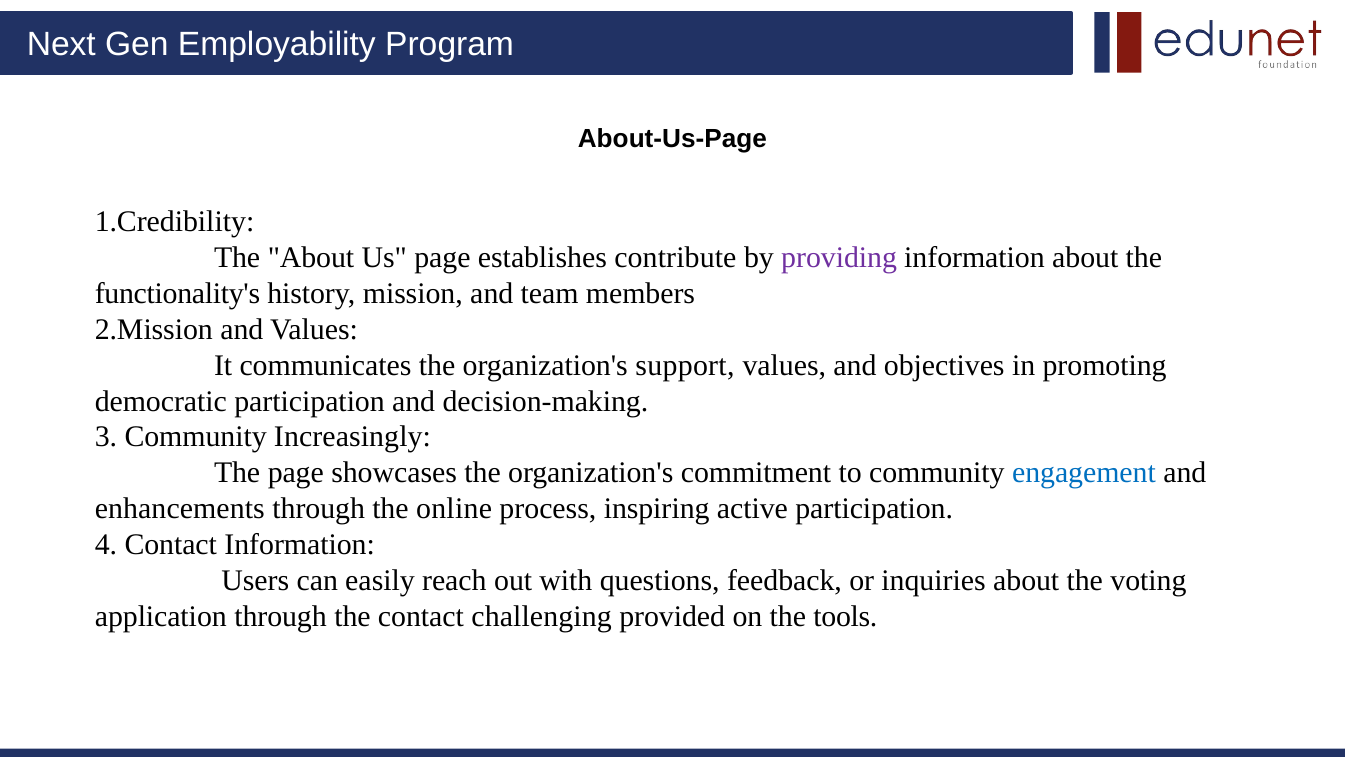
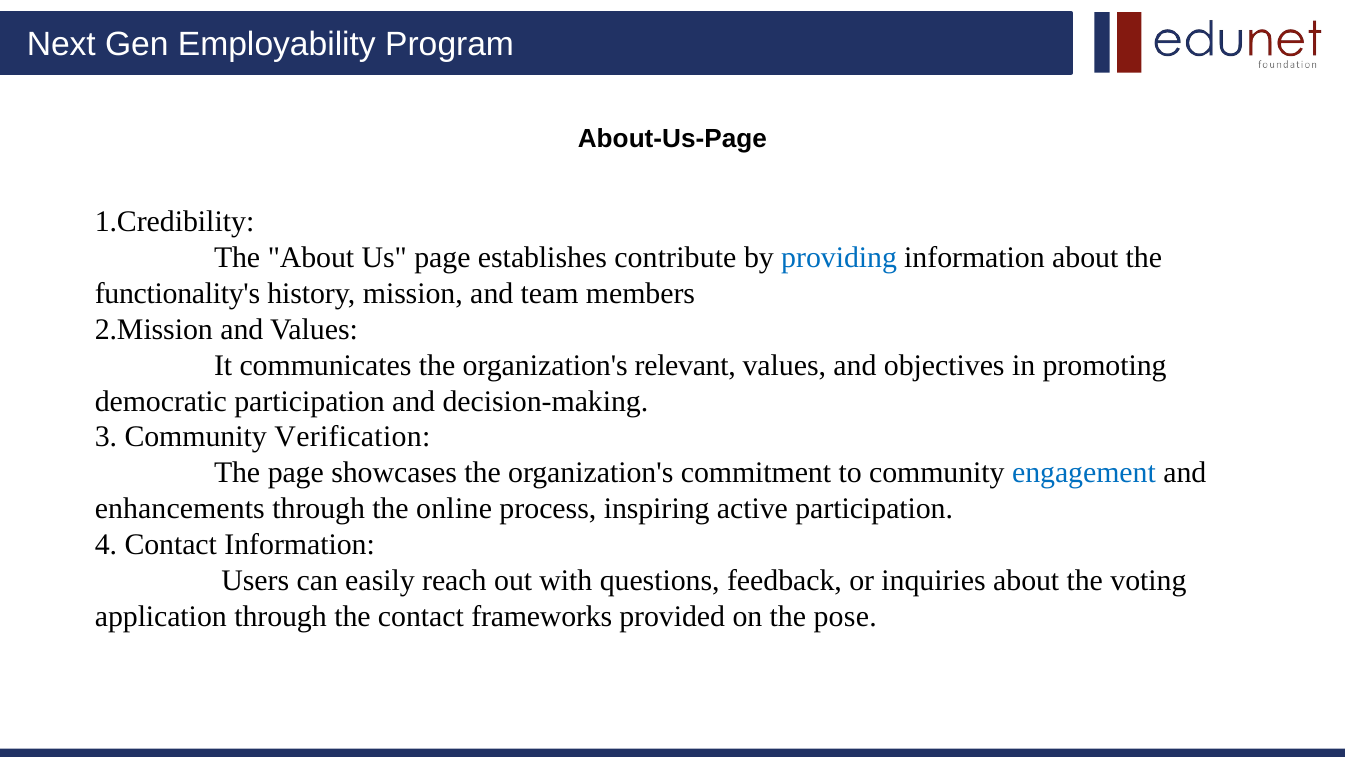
providing colour: purple -> blue
support: support -> relevant
Increasingly: Increasingly -> Verification
challenging: challenging -> frameworks
tools: tools -> pose
